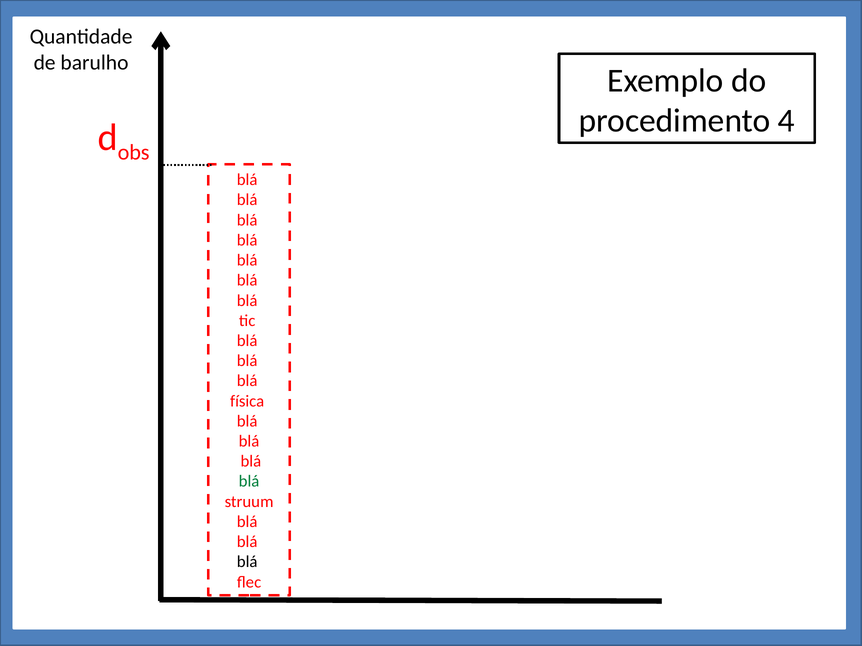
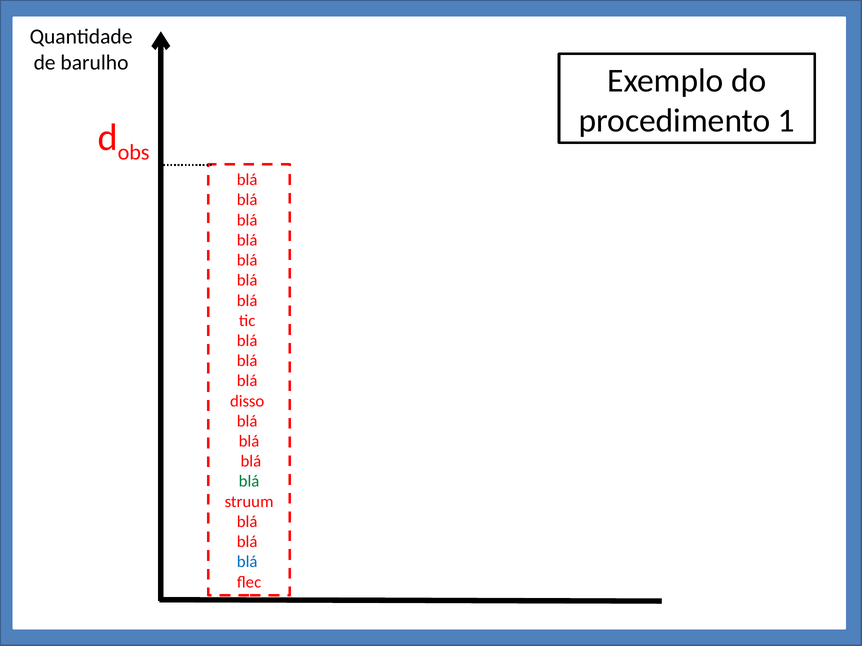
4: 4 -> 1
física: física -> disso
blá at (247, 562) colour: black -> blue
